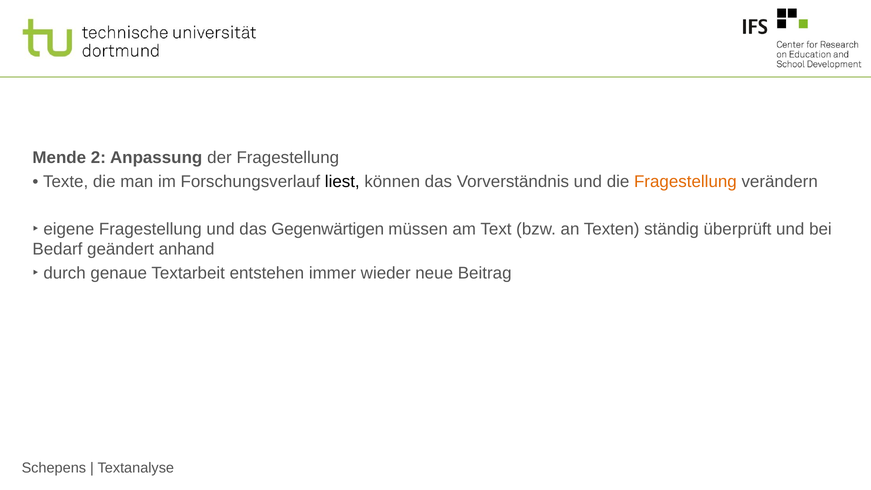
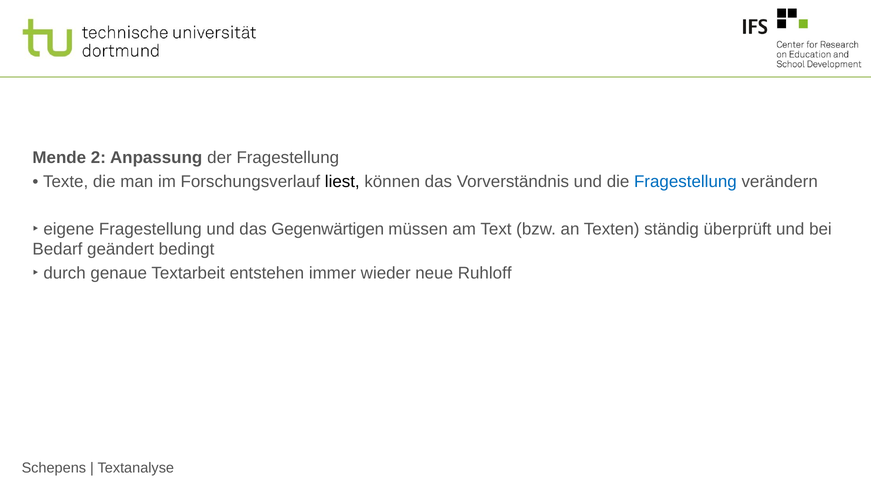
Fragestellung at (685, 181) colour: orange -> blue
anhand: anhand -> bedingt
Beitrag: Beitrag -> Ruhloff
